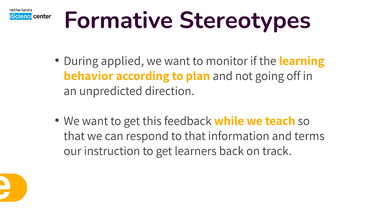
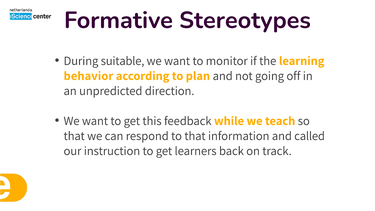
applied: applied -> suitable
terms: terms -> called
